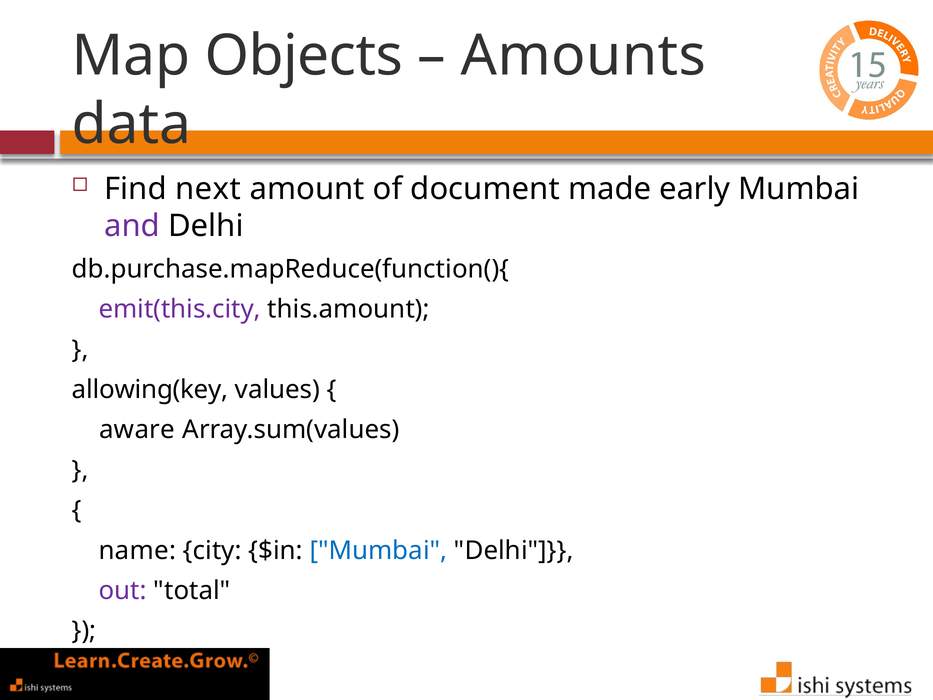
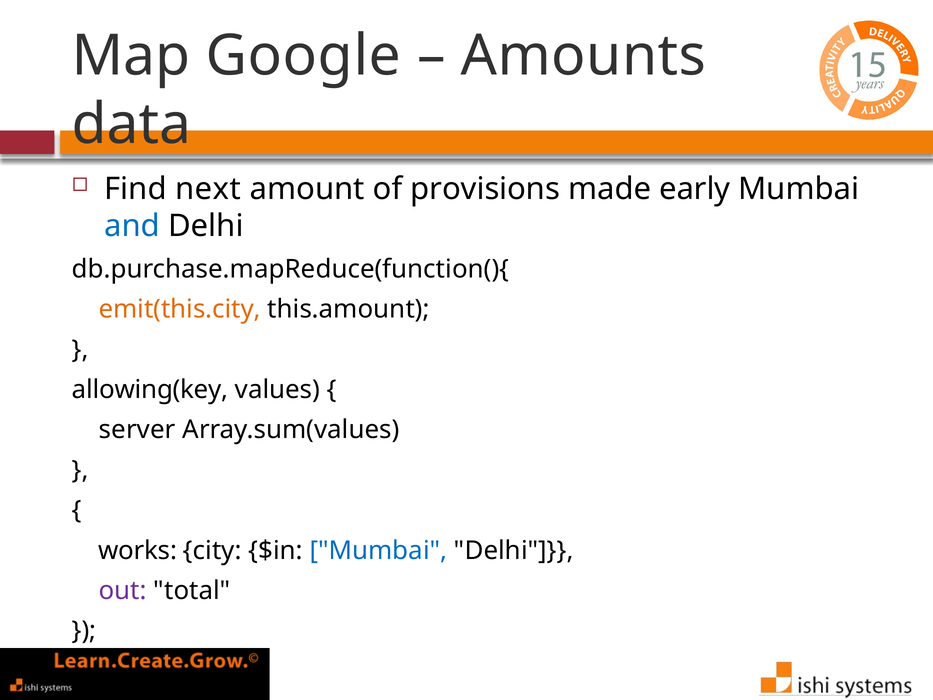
Objects: Objects -> Google
document: document -> provisions
and colour: purple -> blue
emit(this.city colour: purple -> orange
aware: aware -> server
name: name -> works
